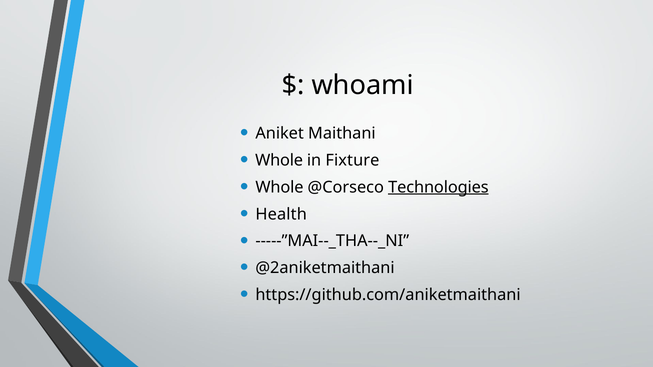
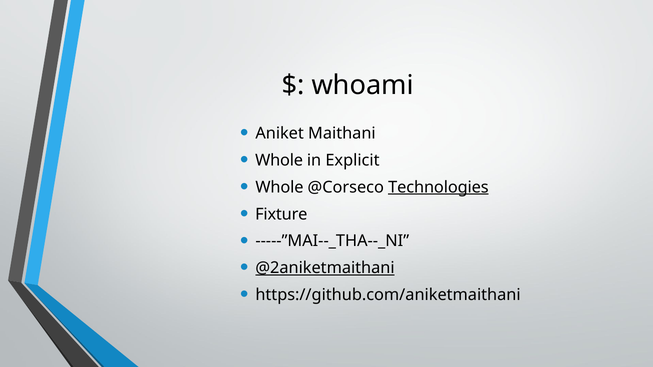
Fixture: Fixture -> Explicit
Health: Health -> Fixture
@2aniketmaithani underline: none -> present
